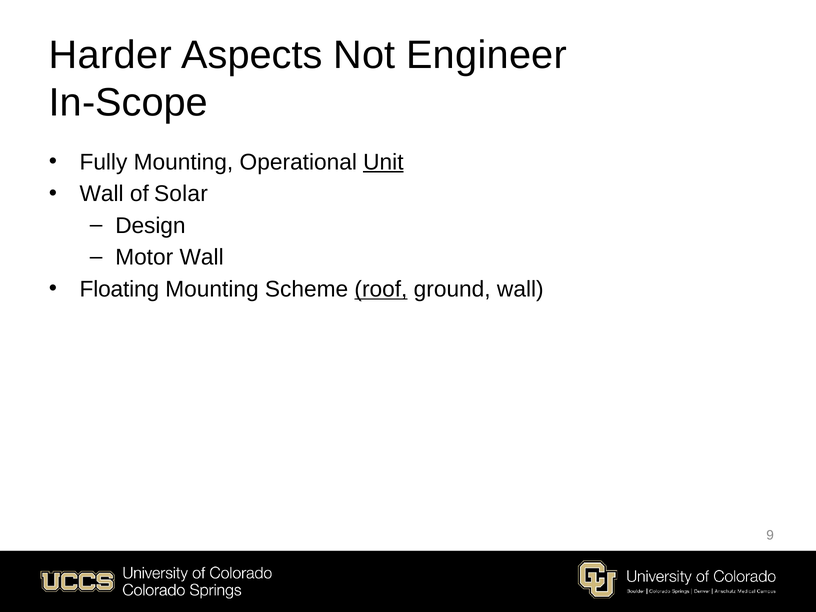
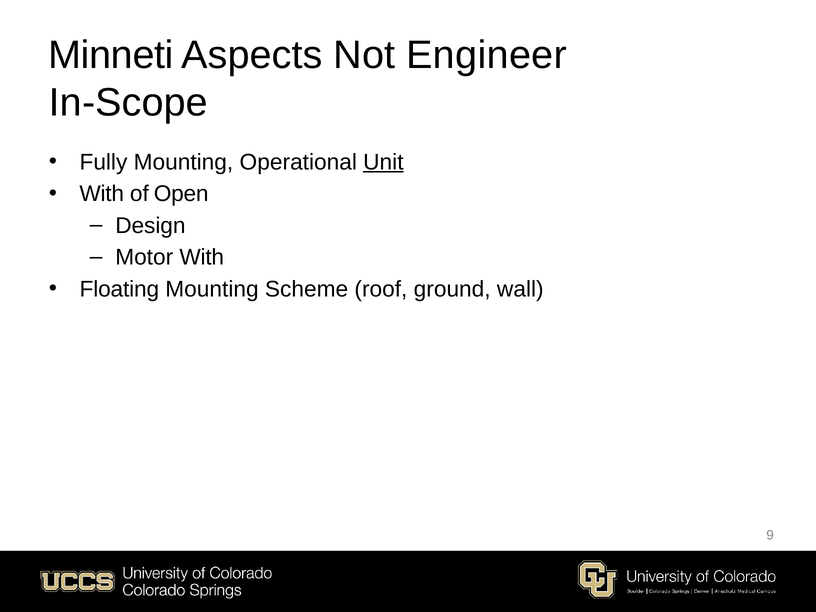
Harder: Harder -> Minneti
Wall at (102, 194): Wall -> With
Solar: Solar -> Open
Motor Wall: Wall -> With
roof underline: present -> none
